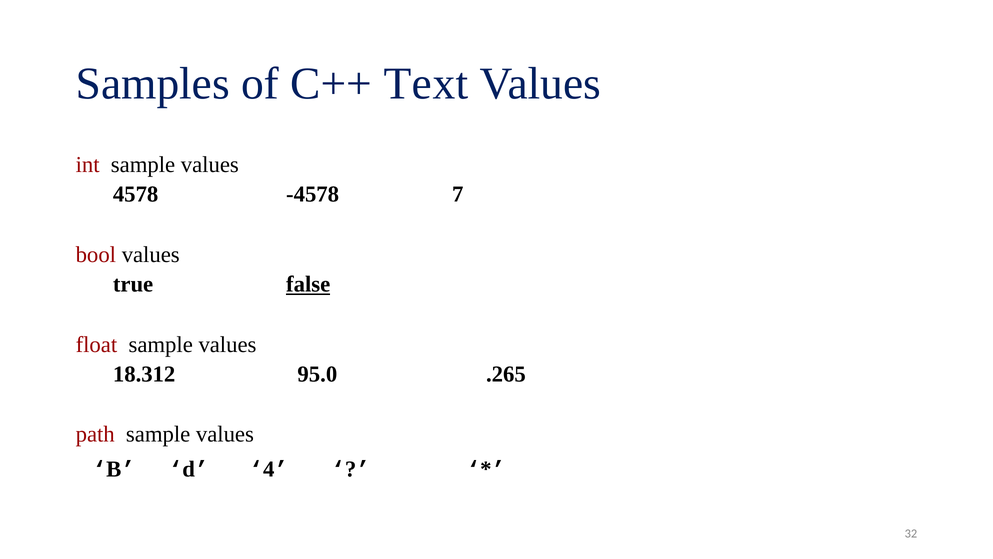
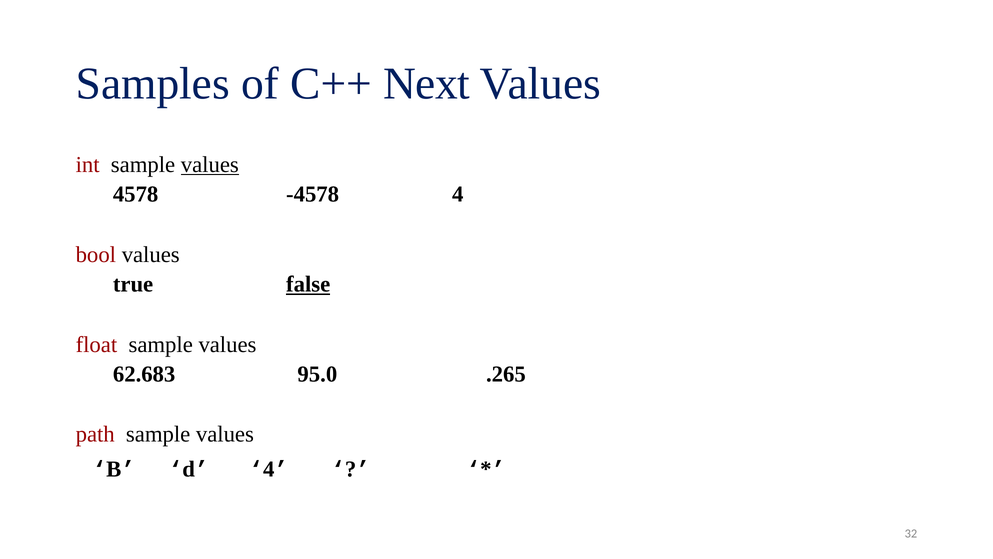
Text: Text -> Next
values at (210, 165) underline: none -> present
-4578 7: 7 -> 4
18.312: 18.312 -> 62.683
